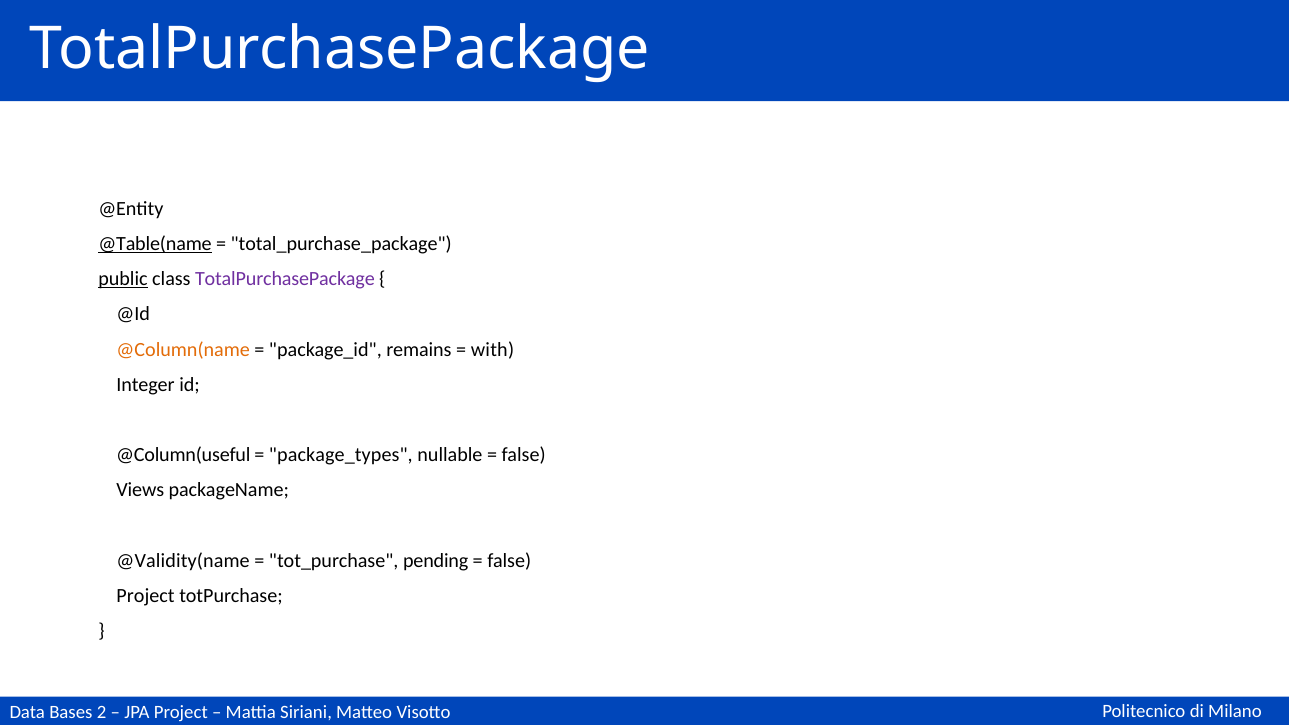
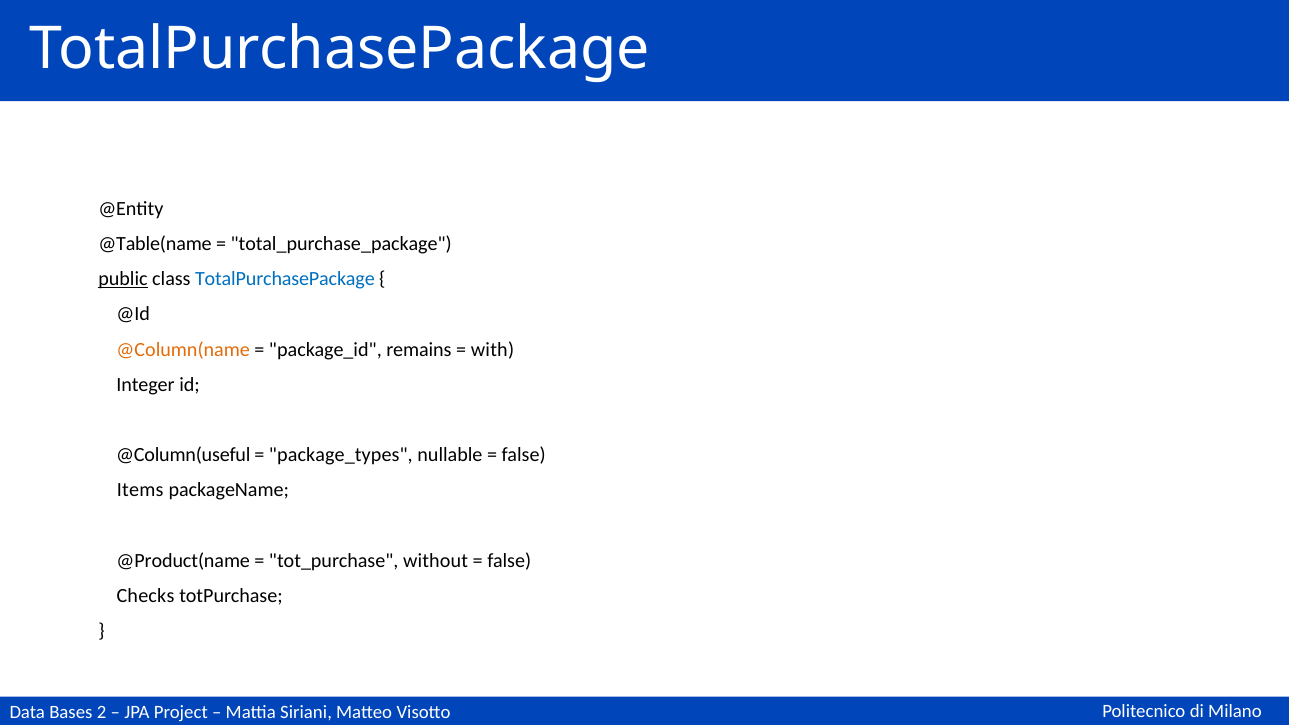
@Table(name underline: present -> none
TotalPurchasePackage at (285, 279) colour: purple -> blue
Views: Views -> Items
@Validity(name: @Validity(name -> @Product(name
pending: pending -> without
Project at (146, 596): Project -> Checks
